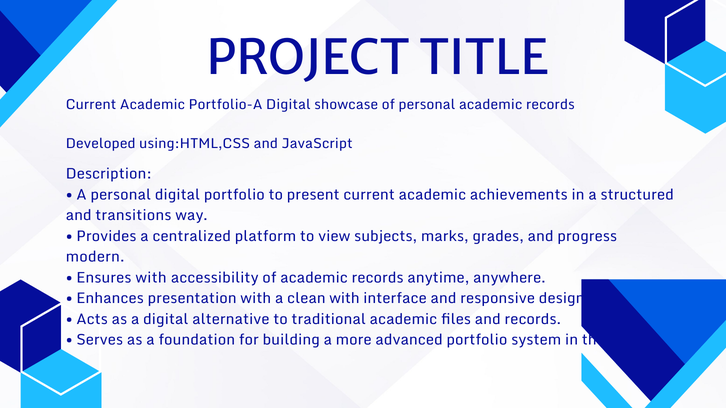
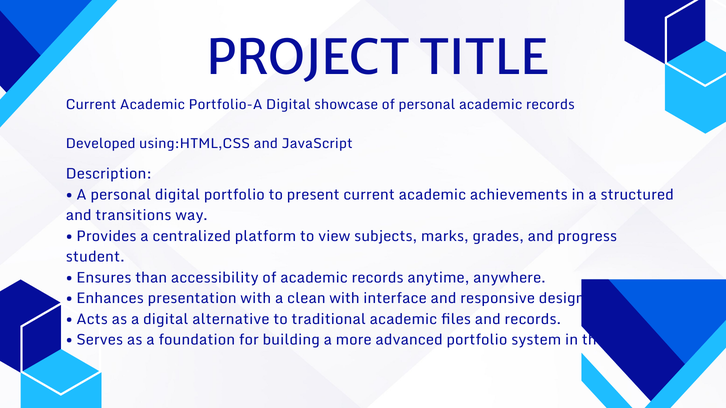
modern: modern -> student
Ensures with: with -> than
